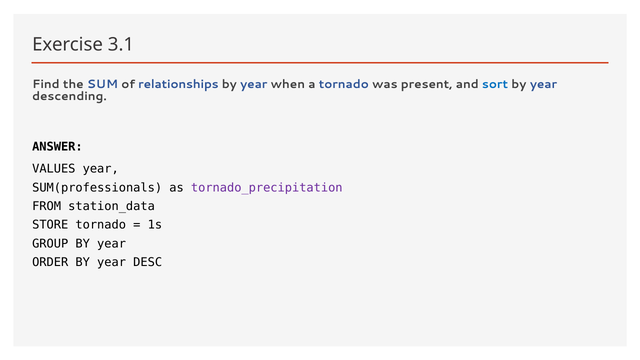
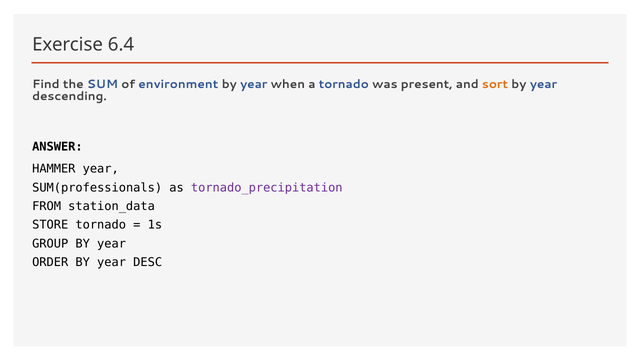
3.1: 3.1 -> 6.4
relationships: relationships -> environment
sort colour: blue -> orange
VALUES: VALUES -> HAMMER
